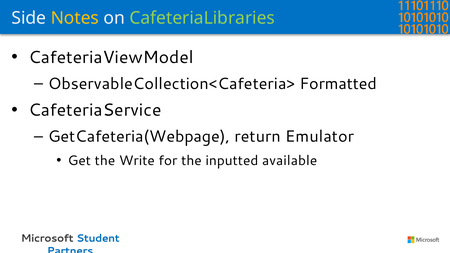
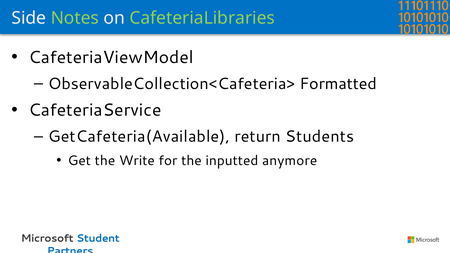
Notes colour: yellow -> light green
GetCafeteria(Webpage: GetCafeteria(Webpage -> GetCafeteria(Available
Emulator: Emulator -> Students
available: available -> anymore
